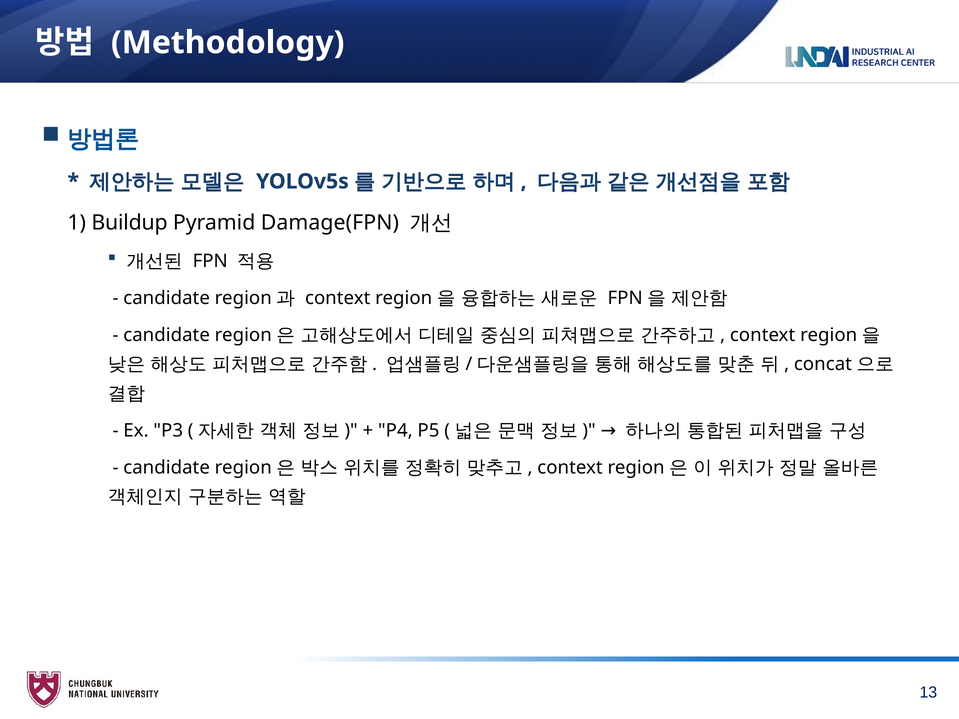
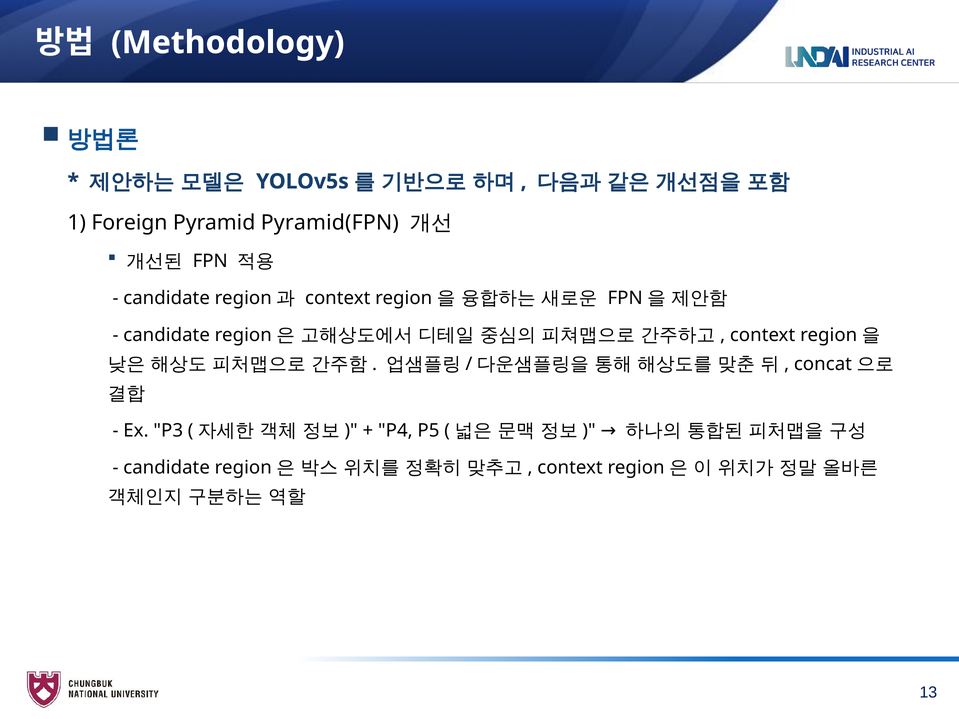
Buildup: Buildup -> Foreign
Damage(FPN: Damage(FPN -> Pyramid(FPN
